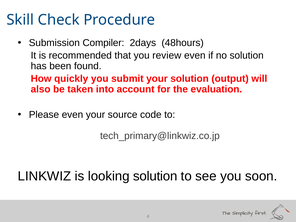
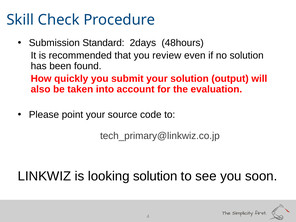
Compiler: Compiler -> Standard
Please even: even -> point
